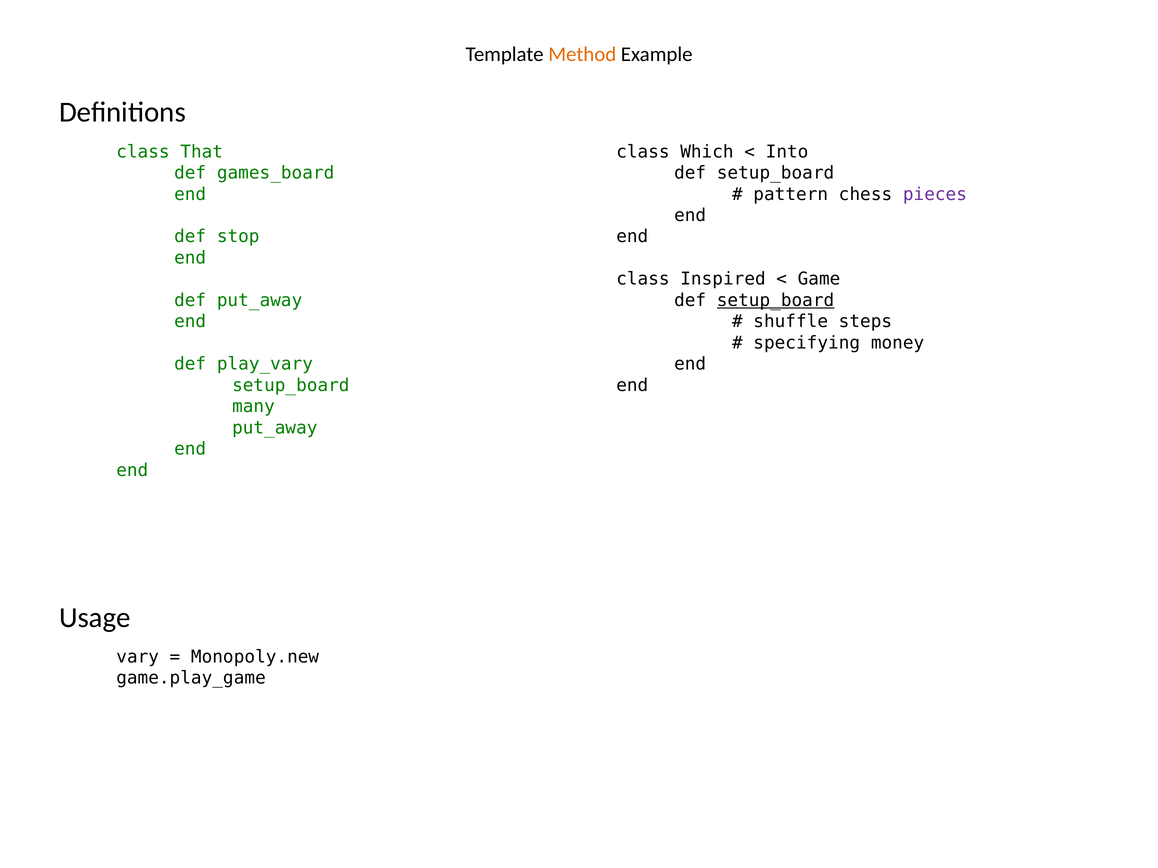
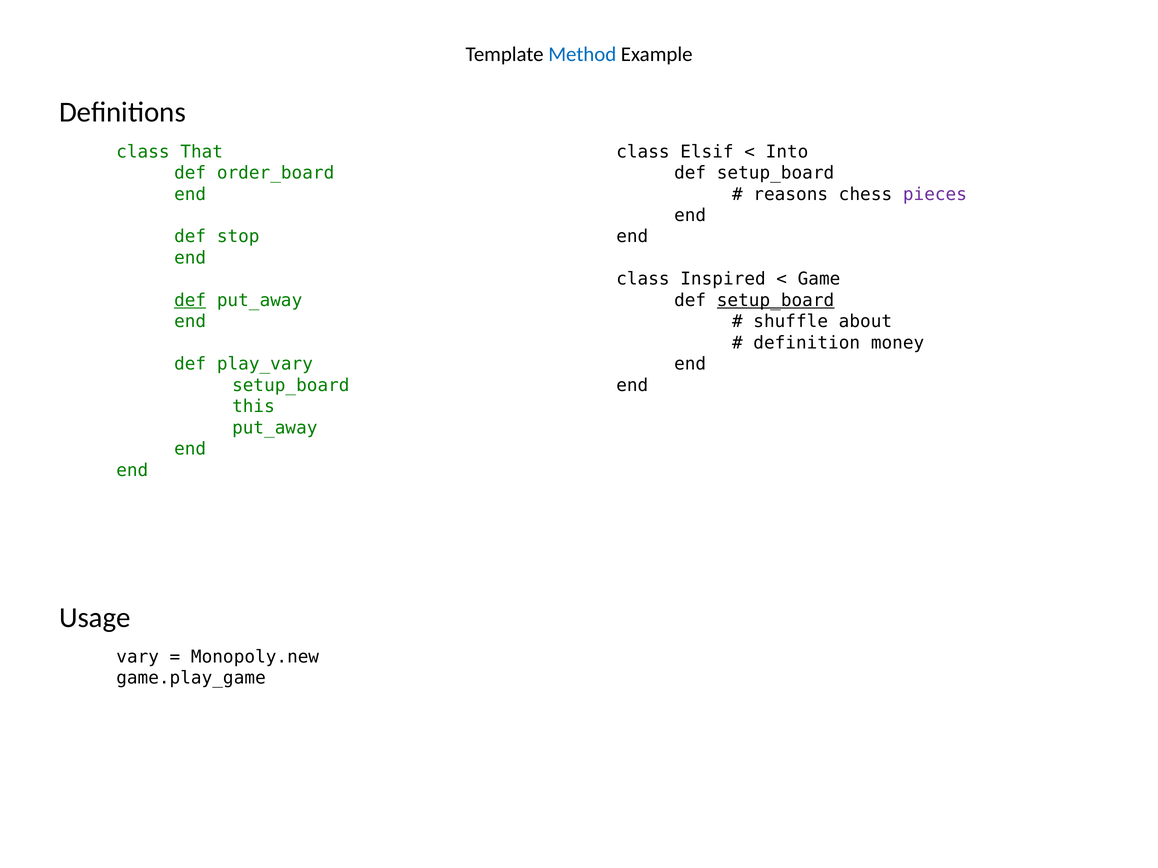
Method colour: orange -> blue
Which: Which -> Elsif
games_board: games_board -> order_board
pattern: pattern -> reasons
def at (190, 301) underline: none -> present
steps: steps -> about
specifying: specifying -> definition
many: many -> this
